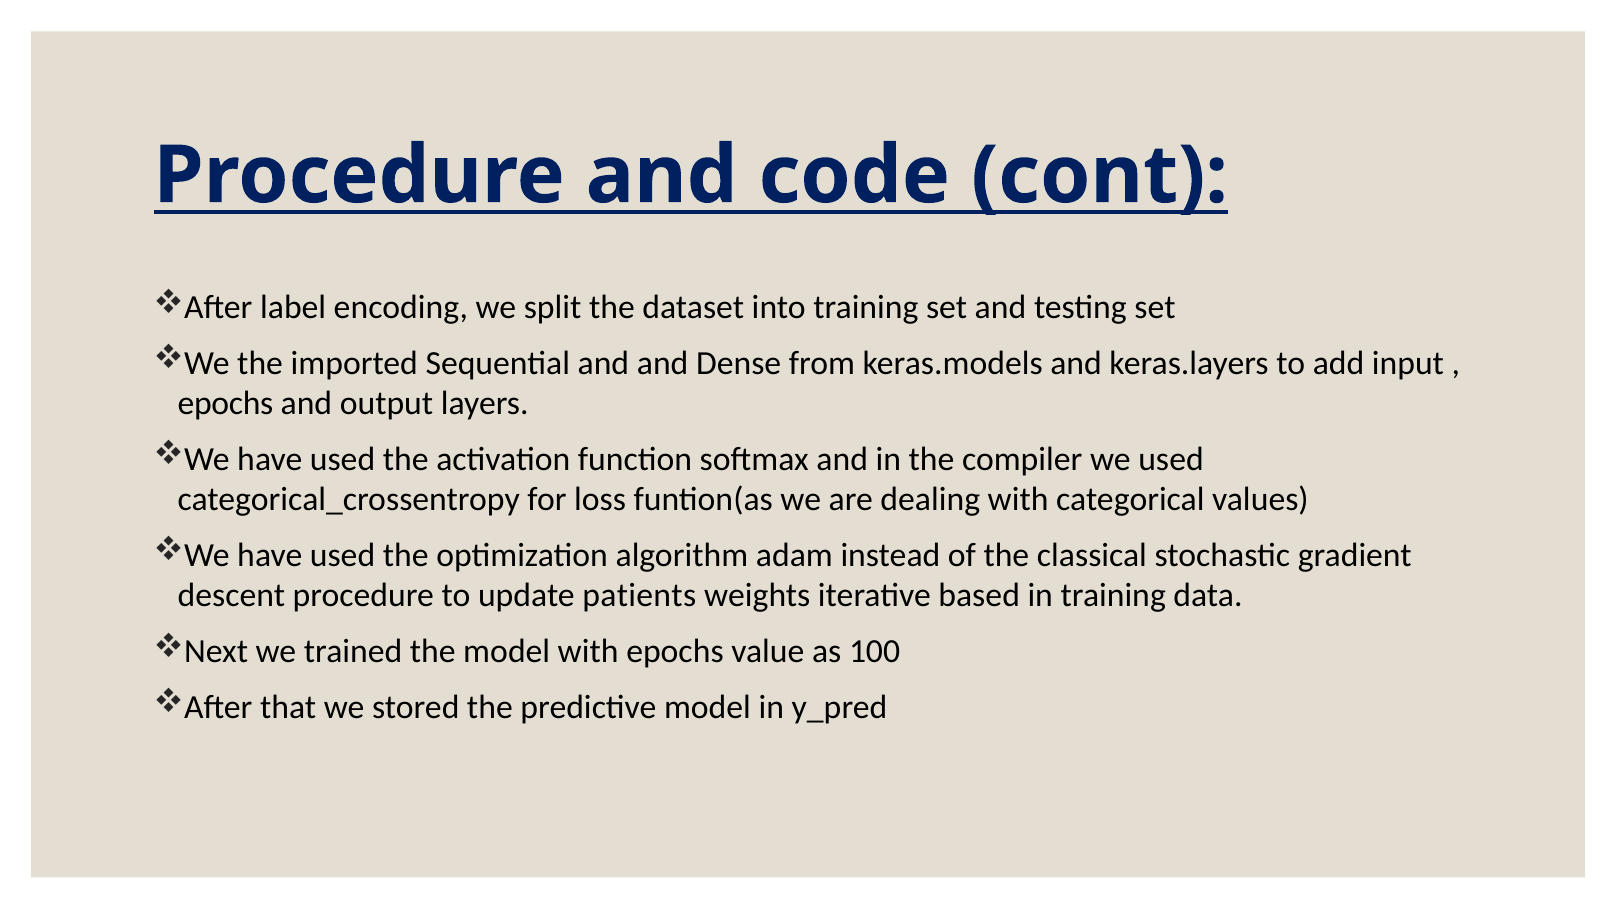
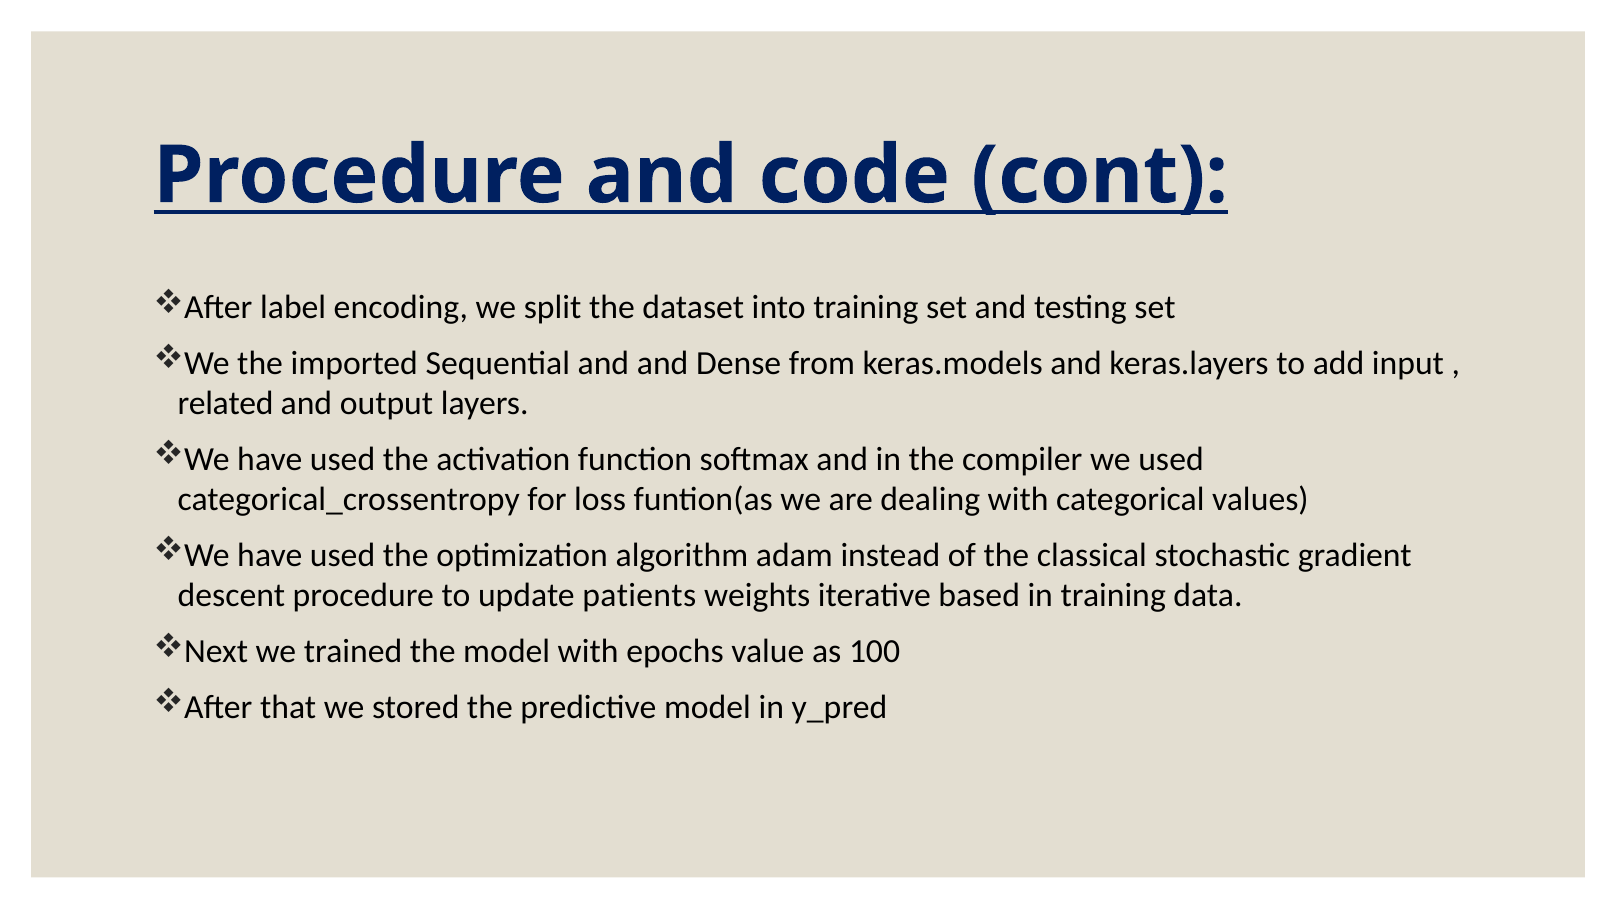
epochs at (226, 404): epochs -> related
